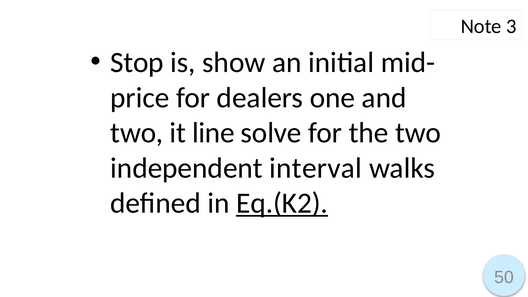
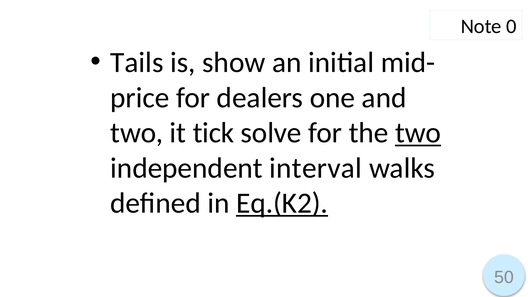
3: 3 -> 0
Stop: Stop -> Tails
line: line -> tick
two at (418, 133) underline: none -> present
